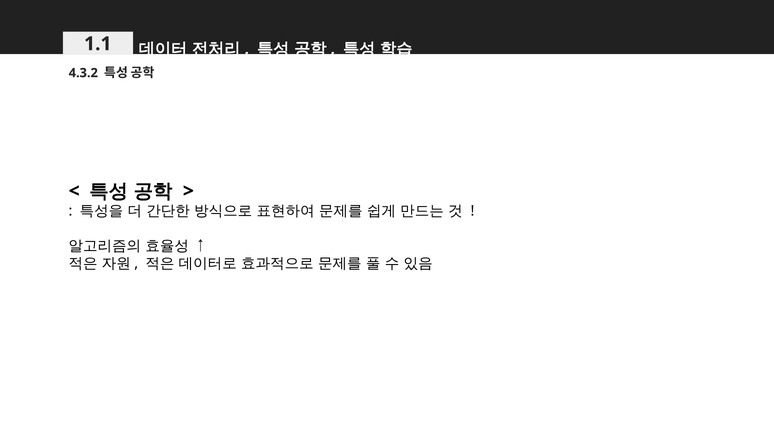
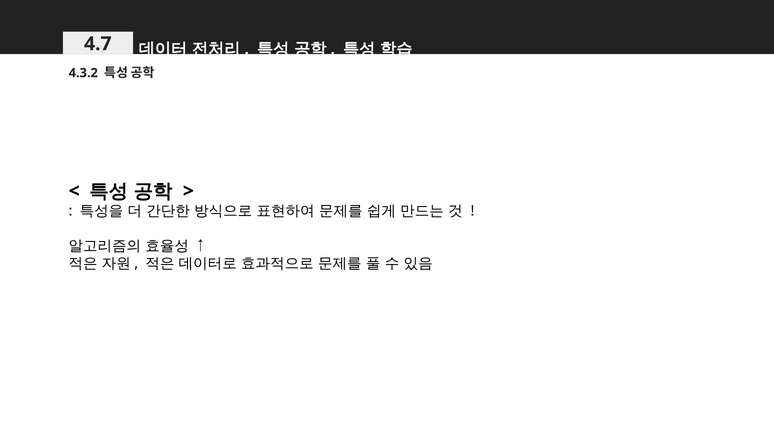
1.1: 1.1 -> 4.7
